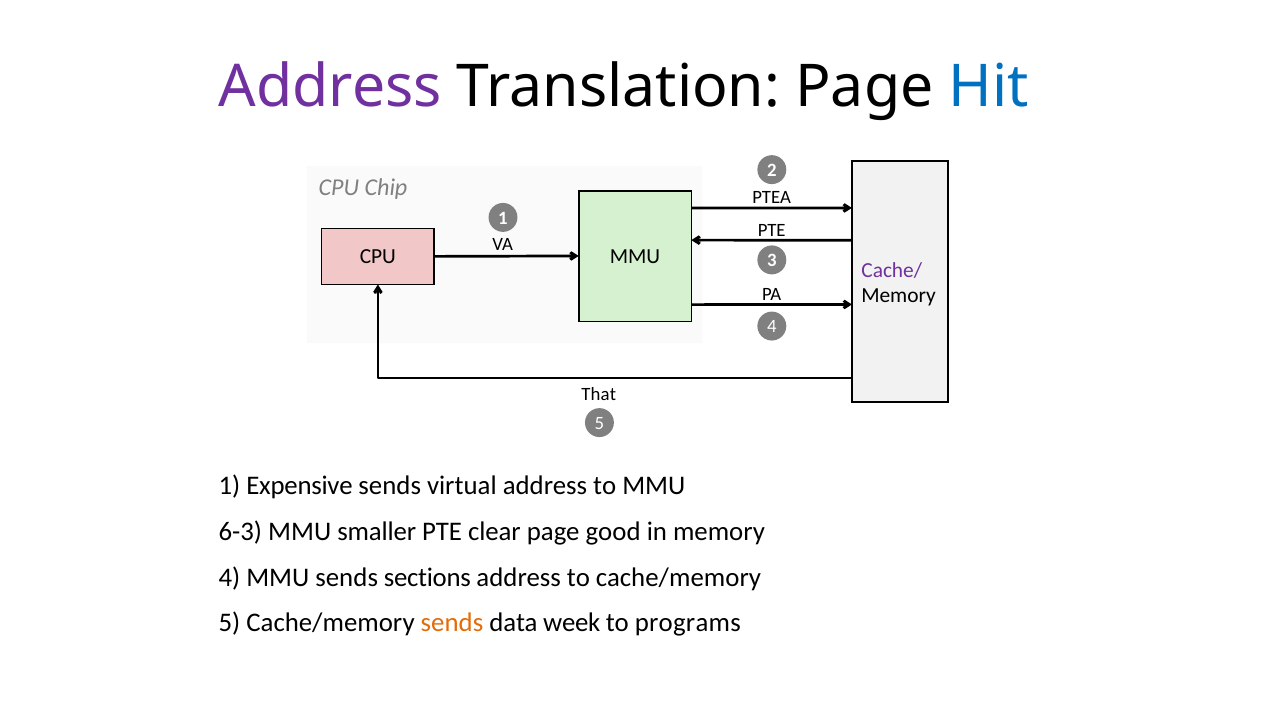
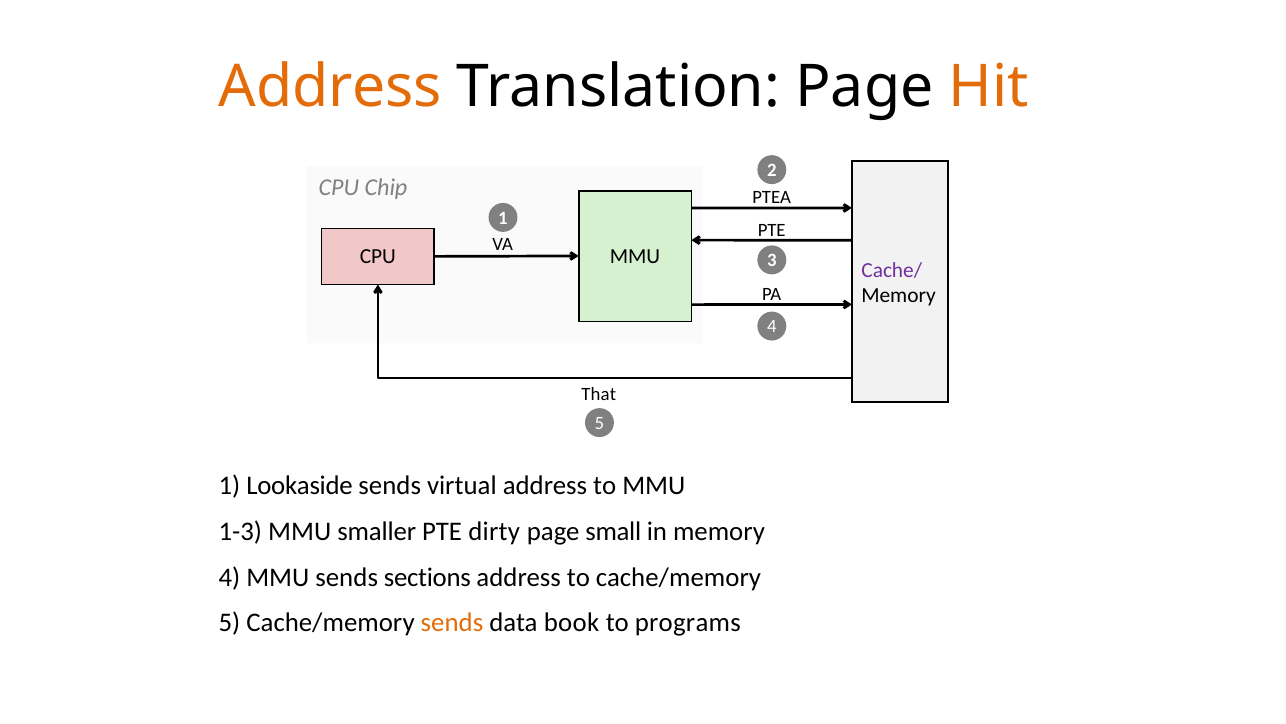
Address at (330, 87) colour: purple -> orange
Hit colour: blue -> orange
Expensive: Expensive -> Lookaside
6-3: 6-3 -> 1-3
clear: clear -> dirty
good: good -> small
week: week -> book
